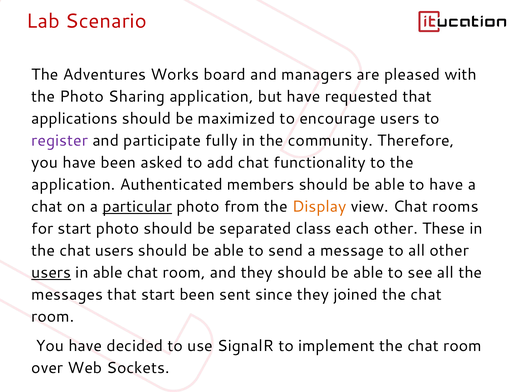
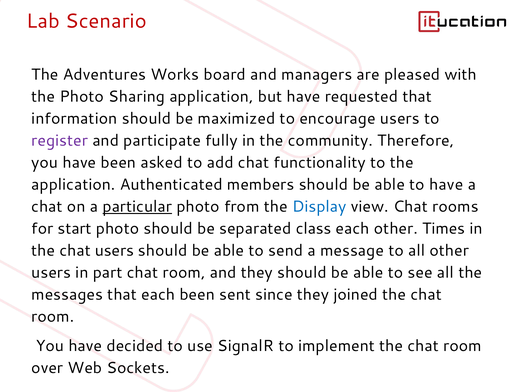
applications: applications -> information
Display colour: orange -> blue
These: These -> Times
users at (51, 272) underline: present -> none
in able: able -> part
that start: start -> each
